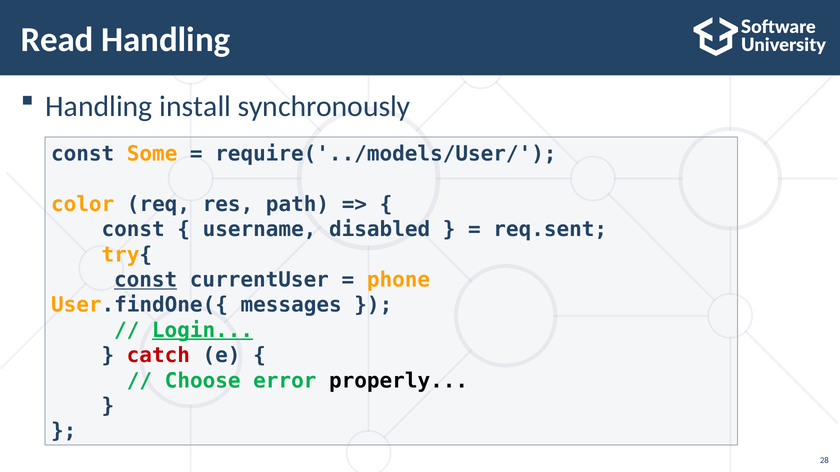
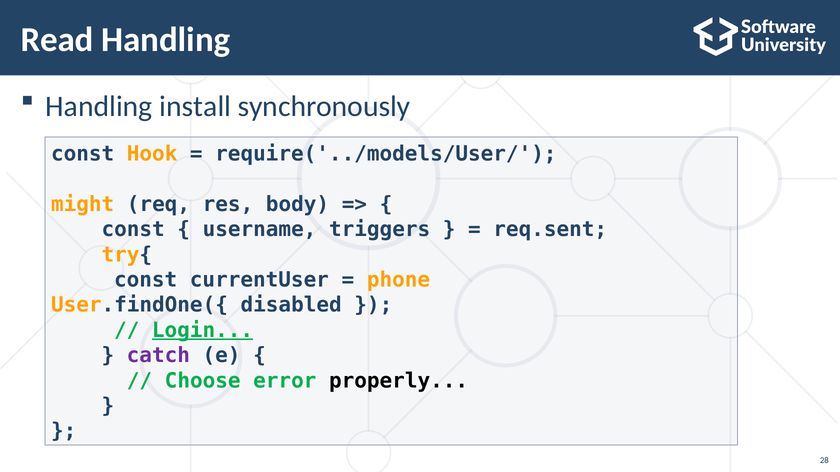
Some: Some -> Hook
color: color -> might
path: path -> body
disabled: disabled -> triggers
const at (146, 280) underline: present -> none
messages: messages -> disabled
catch colour: red -> purple
